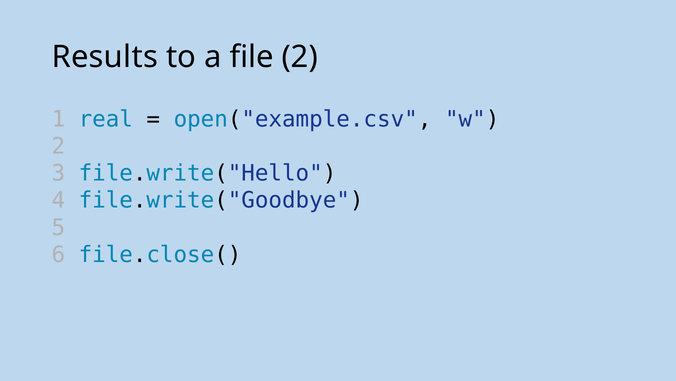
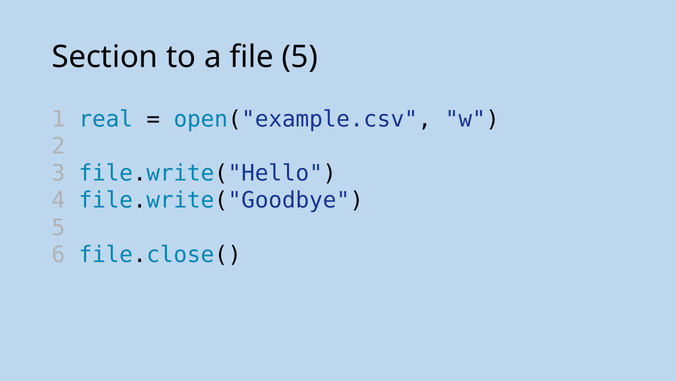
Results: Results -> Section
file 2: 2 -> 5
